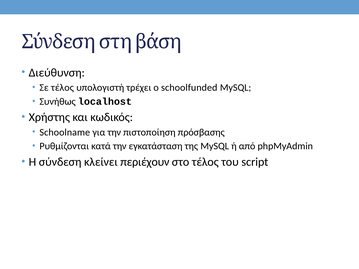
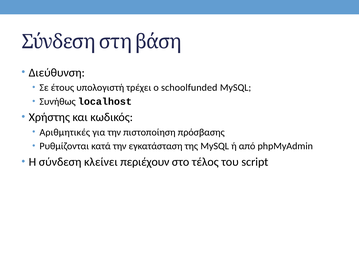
Σε τέλος: τέλος -> έτους
Schoolname: Schoolname -> Αριθμητικές
